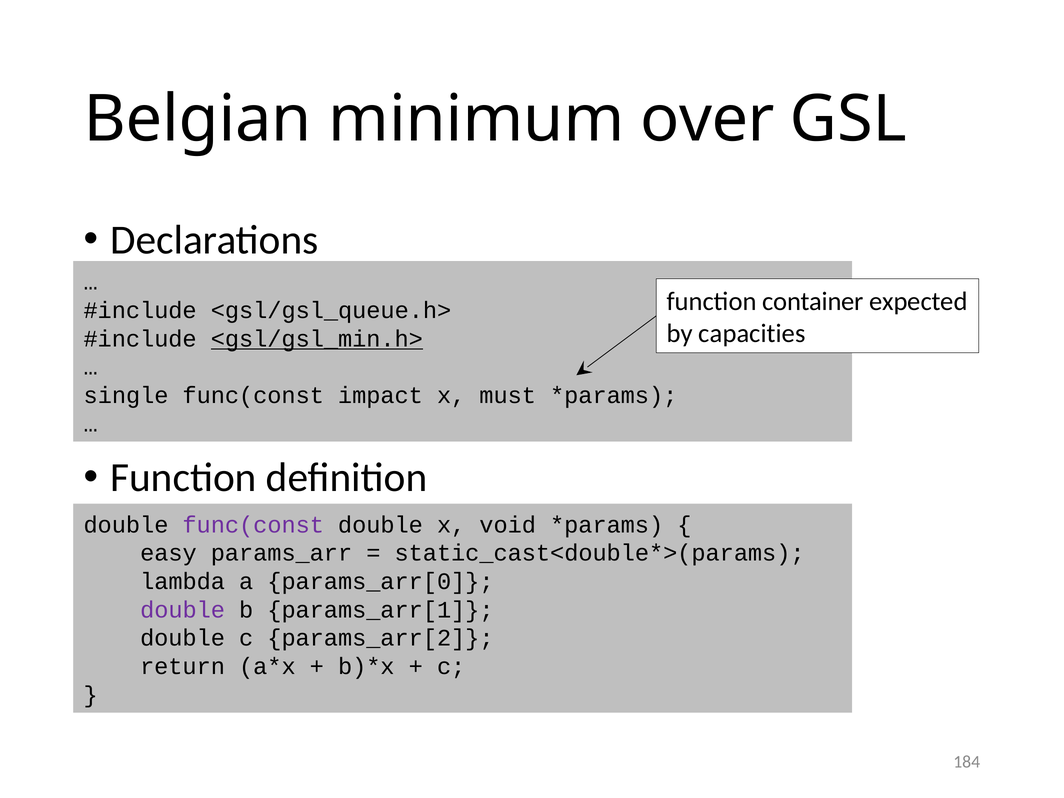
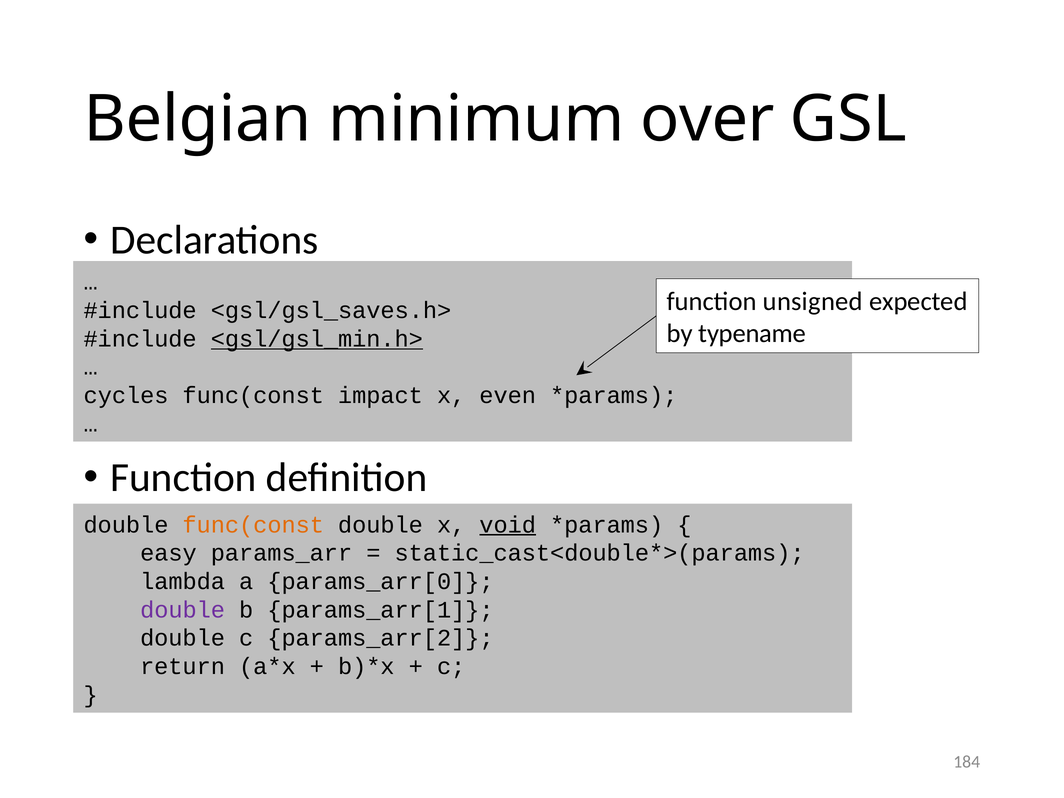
container: container -> unsigned
<gsl/gsl_queue.h>: <gsl/gsl_queue.h> -> <gsl/gsl_saves.h>
capacities: capacities -> typename
single: single -> cycles
must: must -> even
func(const at (253, 525) colour: purple -> orange
void underline: none -> present
